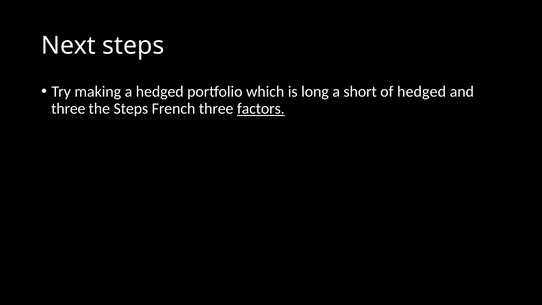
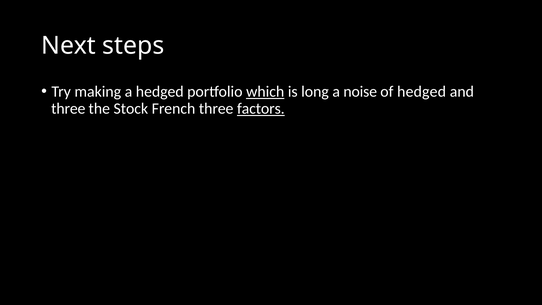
which underline: none -> present
short: short -> noise
the Steps: Steps -> Stock
